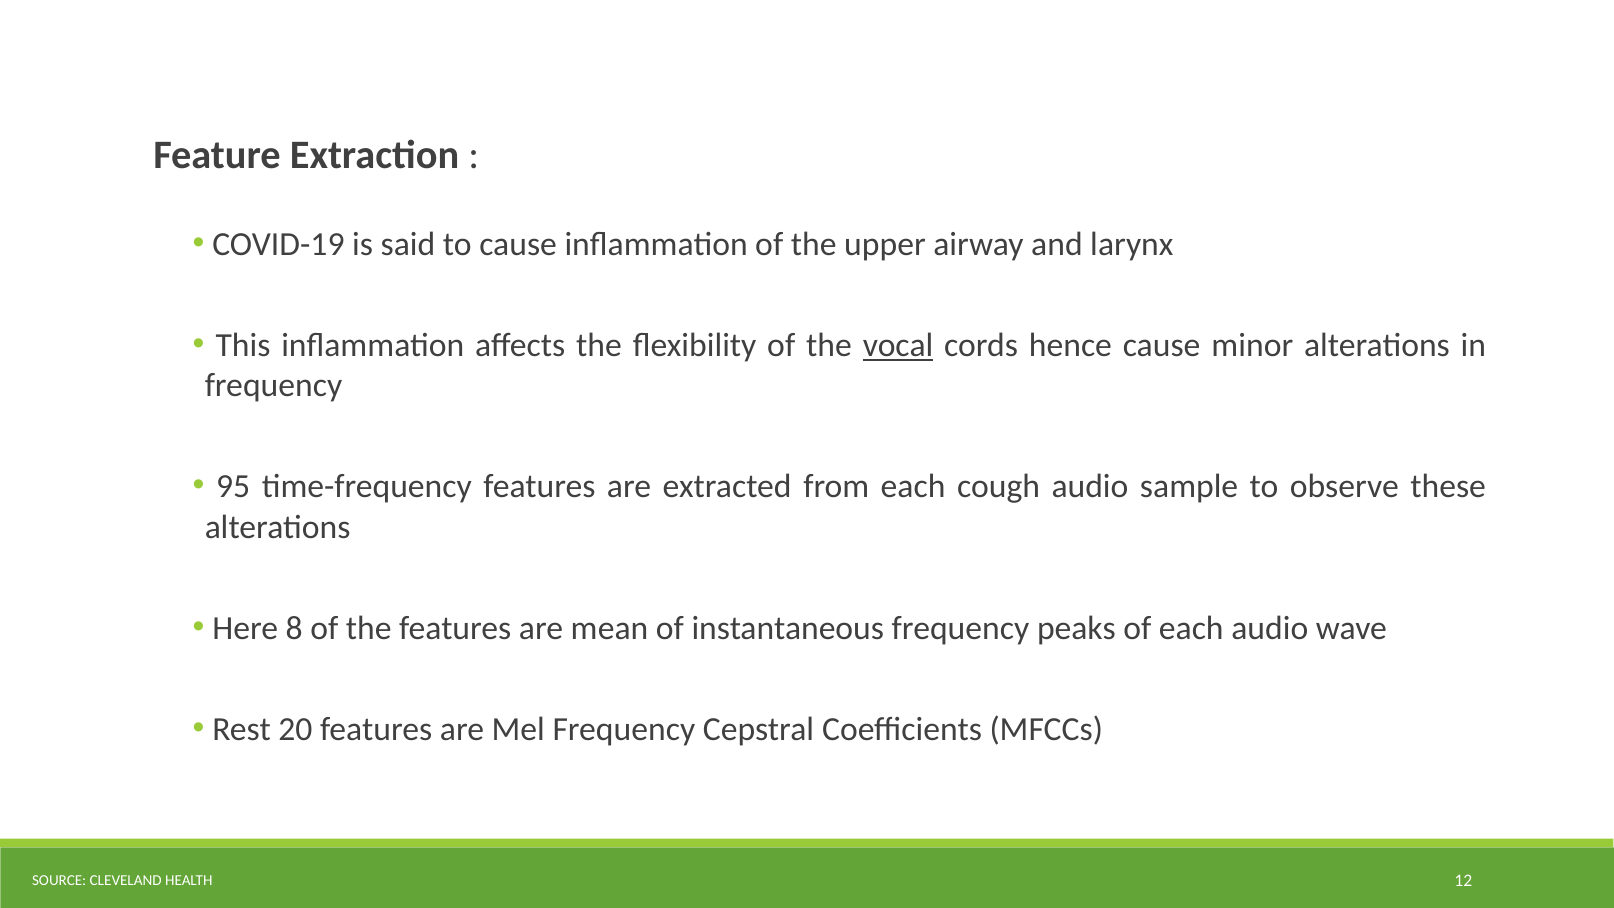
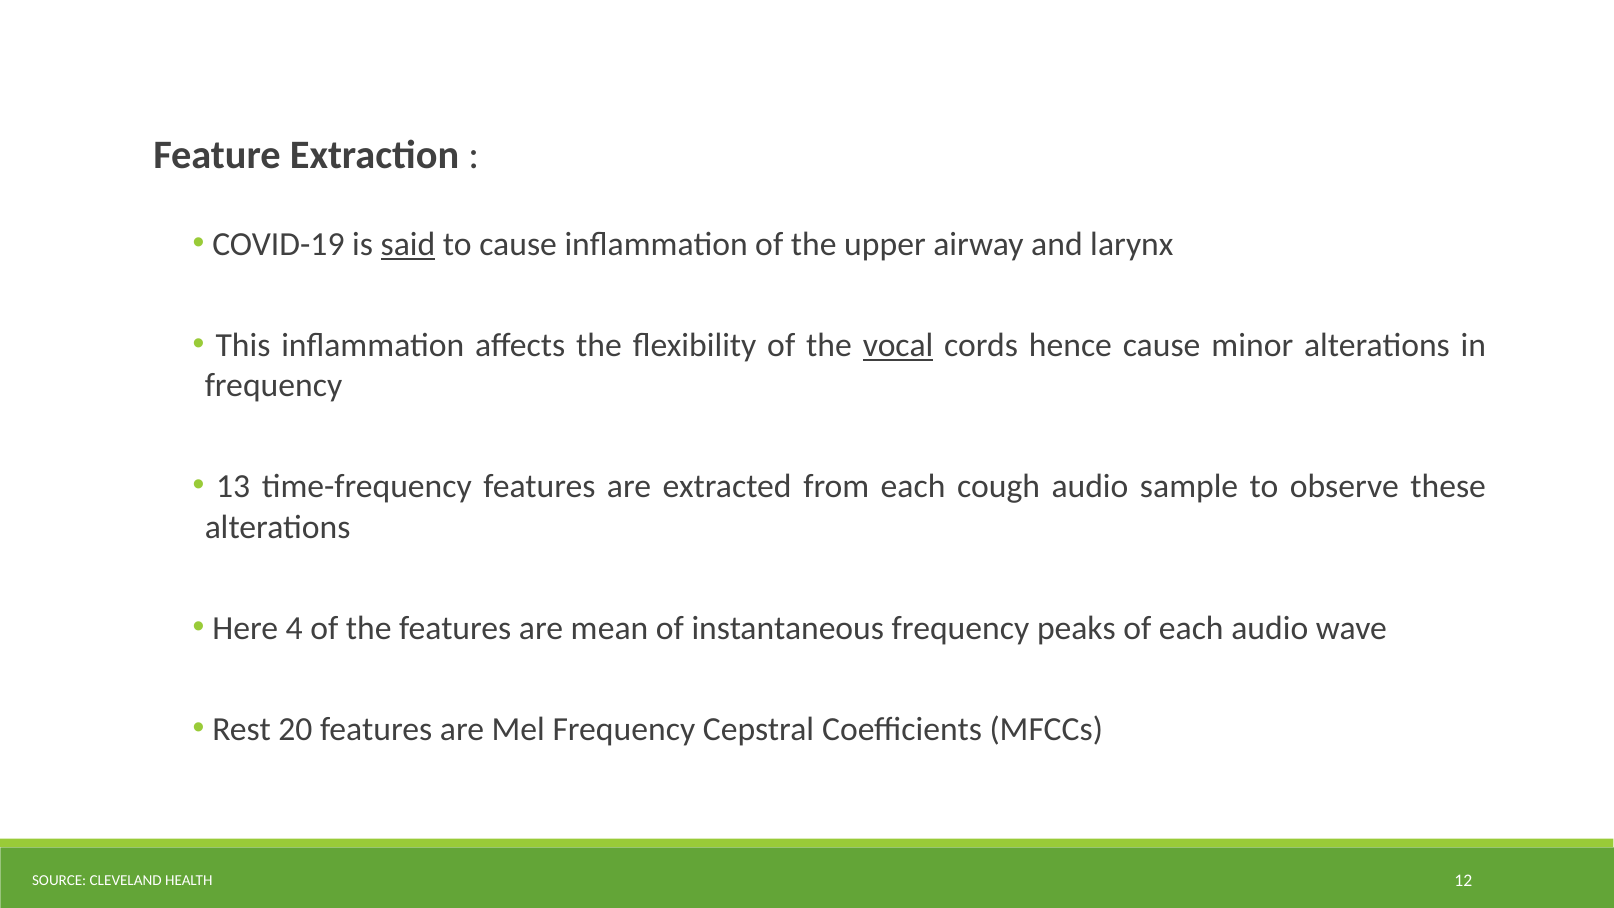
said underline: none -> present
95: 95 -> 13
8: 8 -> 4
